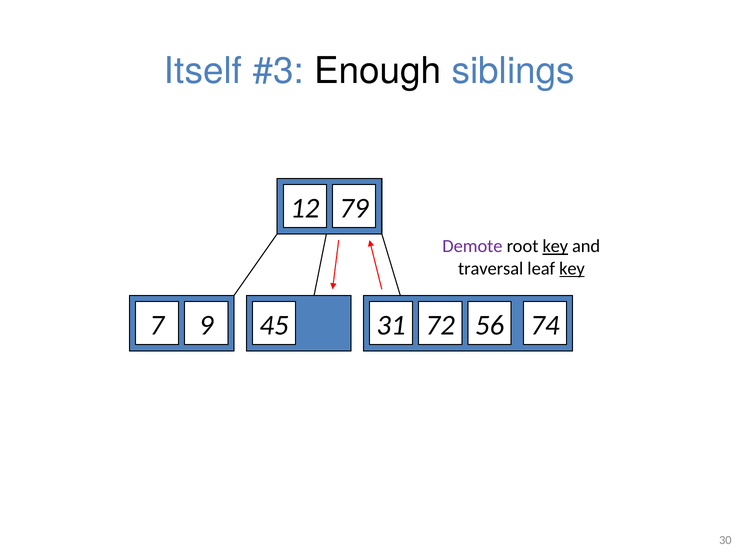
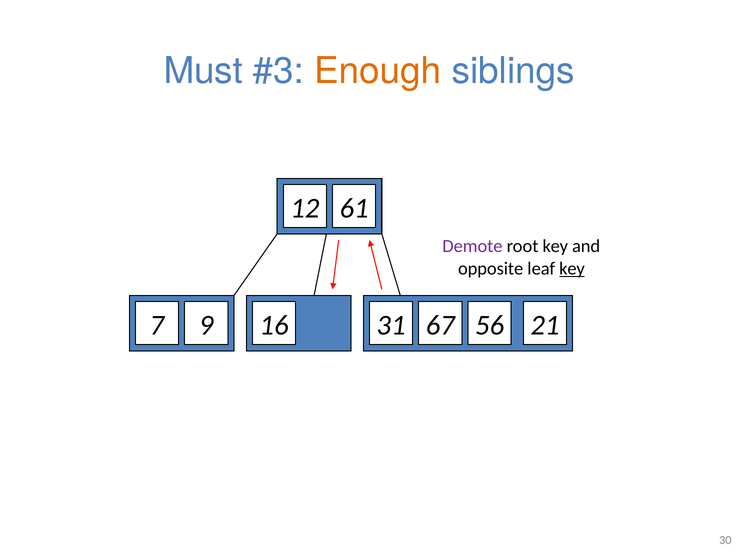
Itself: Itself -> Must
Enough colour: black -> orange
79: 79 -> 61
key at (555, 246) underline: present -> none
traversal: traversal -> opposite
45: 45 -> 16
72: 72 -> 67
74: 74 -> 21
